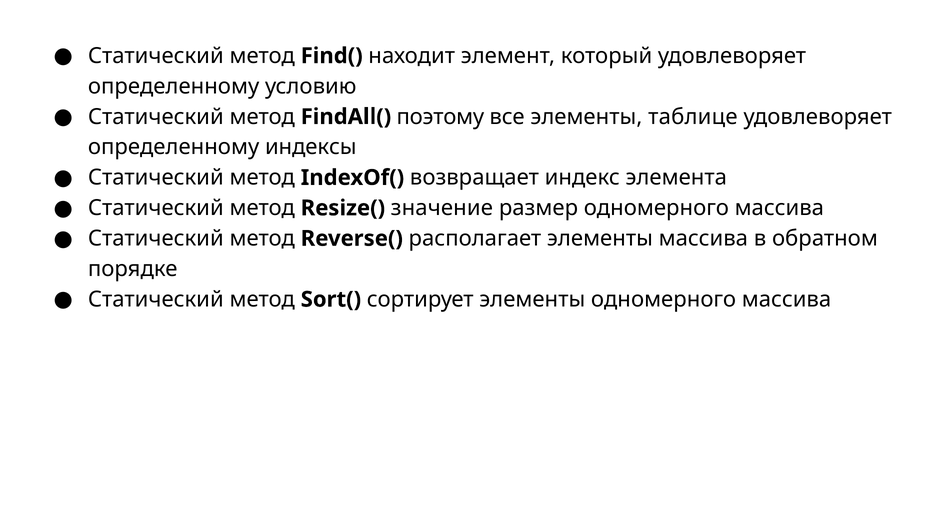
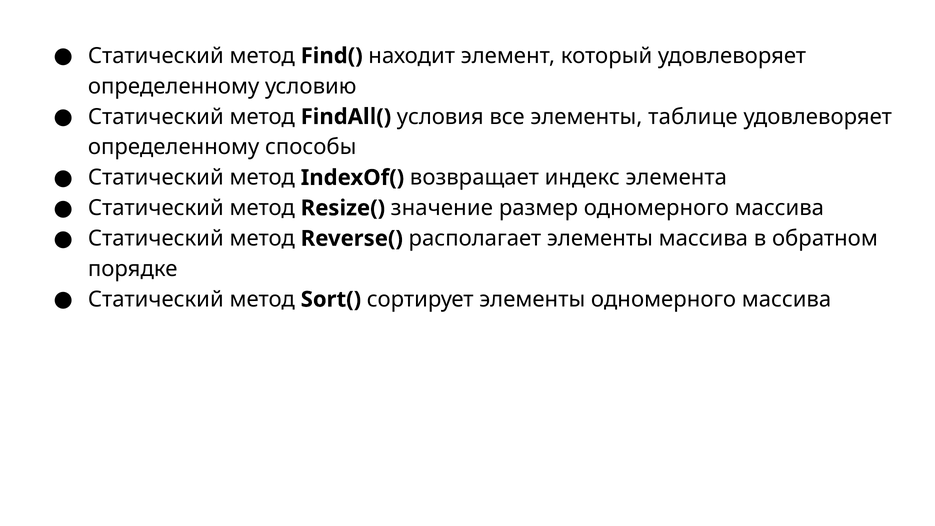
поэтому: поэтому -> условия
индексы: индексы -> способы
